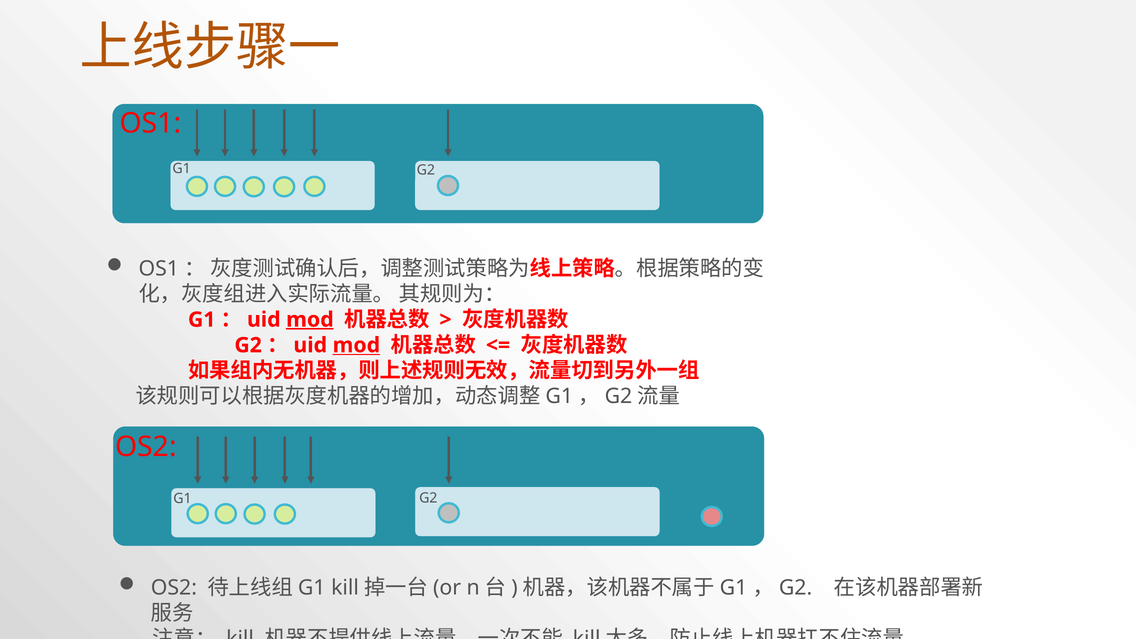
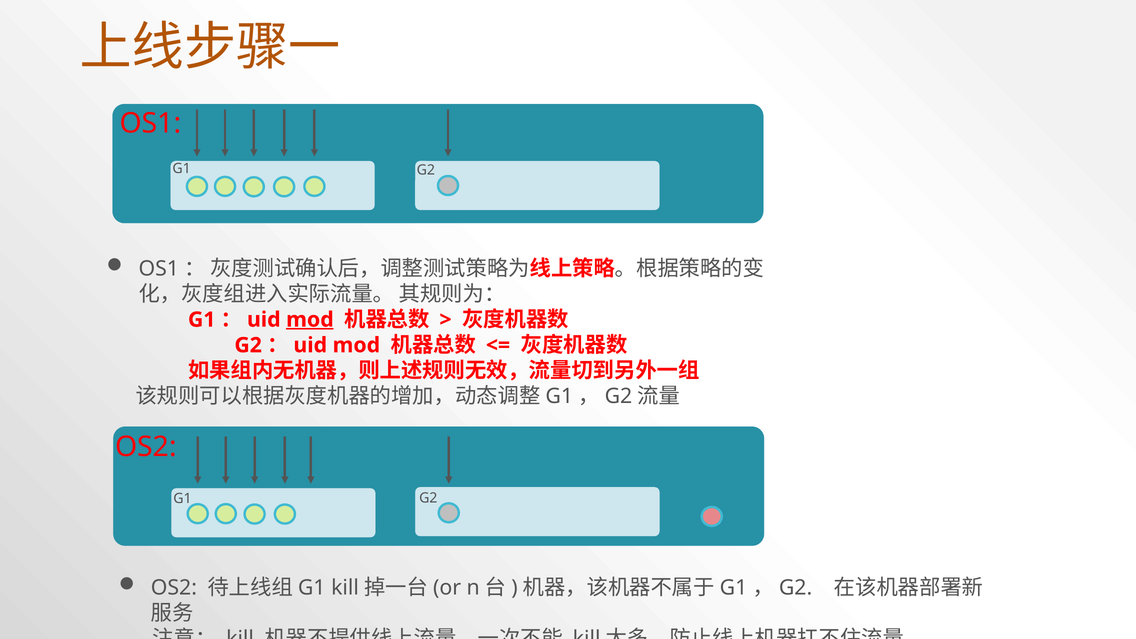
mod at (356, 345) underline: present -> none
